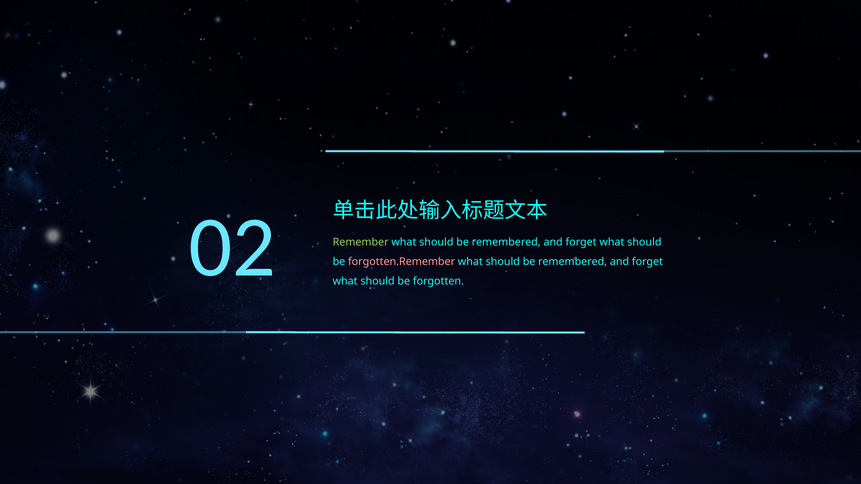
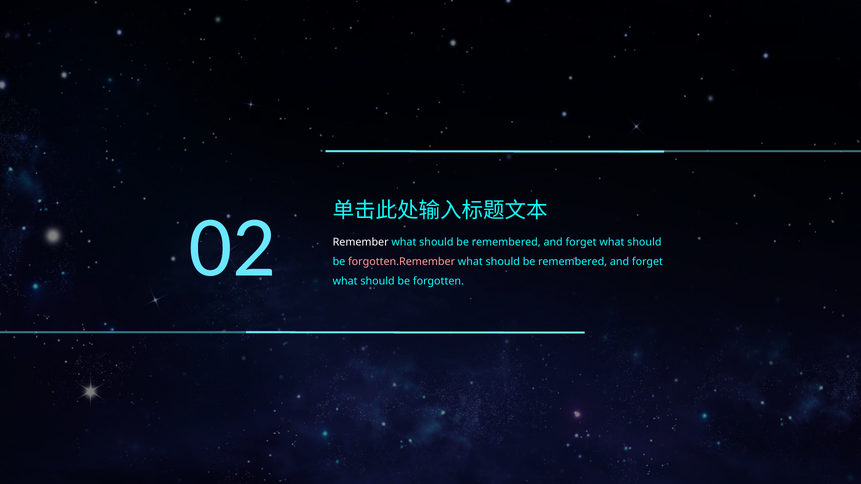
Remember colour: light green -> white
